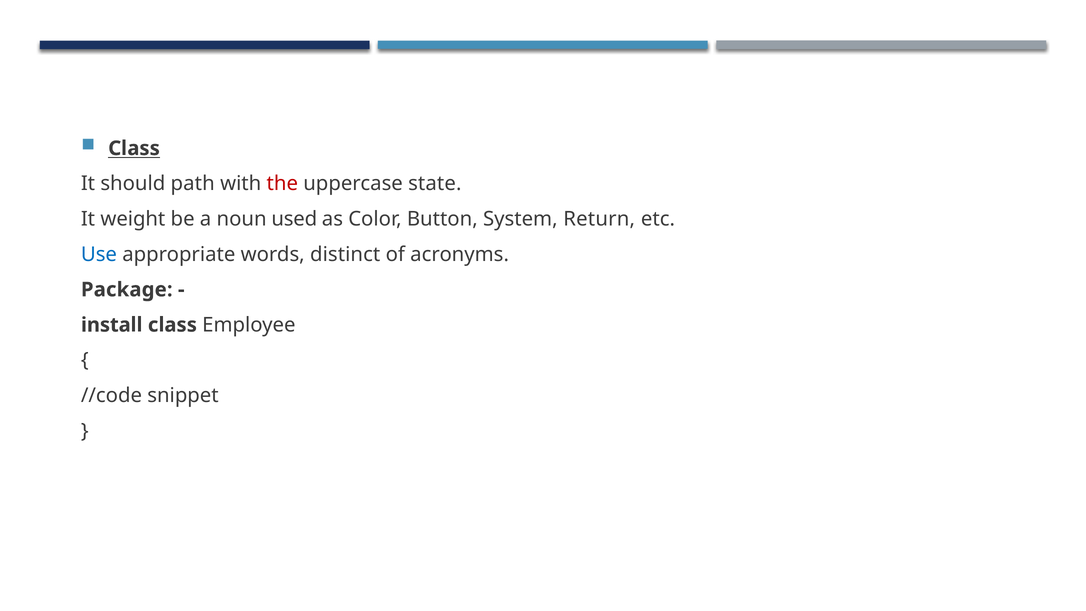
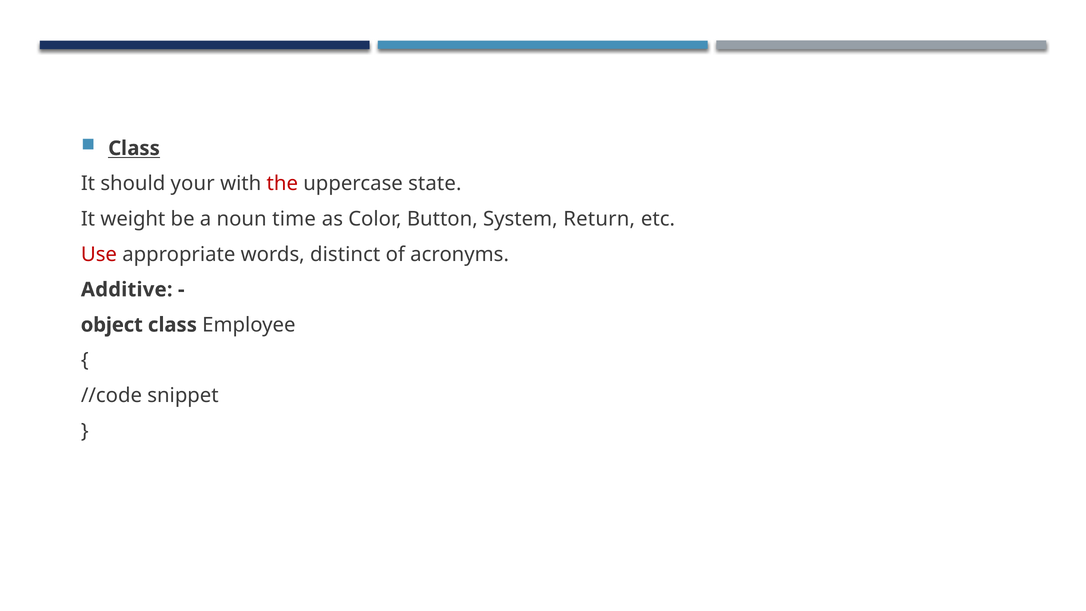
path: path -> your
used: used -> time
Use colour: blue -> red
Package: Package -> Additive
install: install -> object
